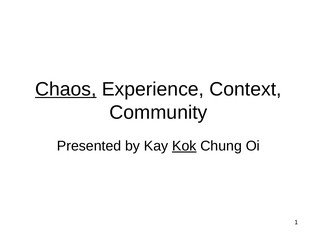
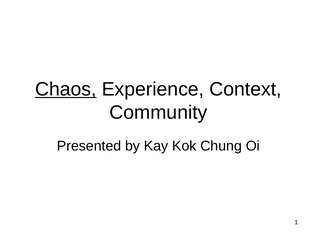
Kok underline: present -> none
